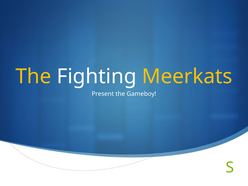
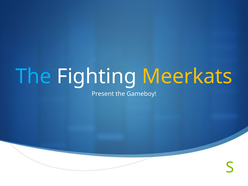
The at (33, 76) colour: yellow -> light blue
